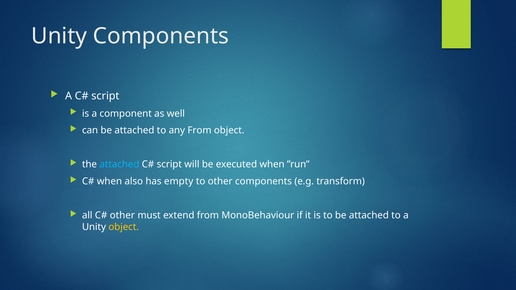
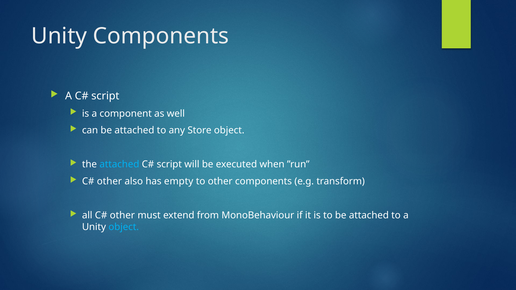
any From: From -> Store
when at (109, 182): when -> other
object at (124, 227) colour: yellow -> light blue
